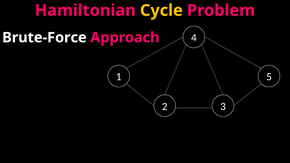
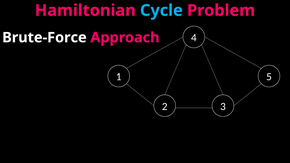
Cycle colour: yellow -> light blue
